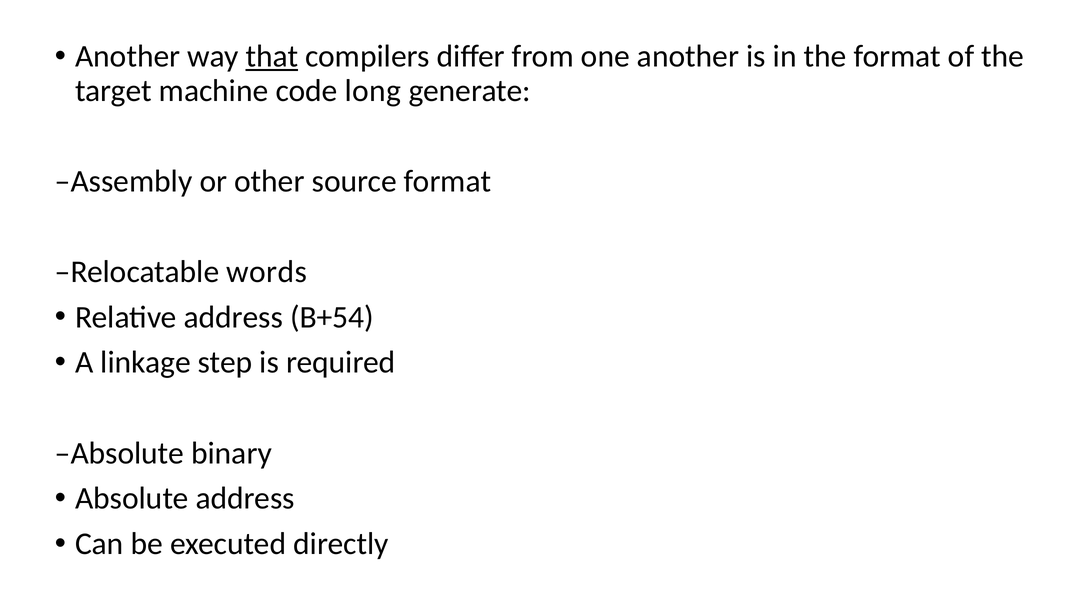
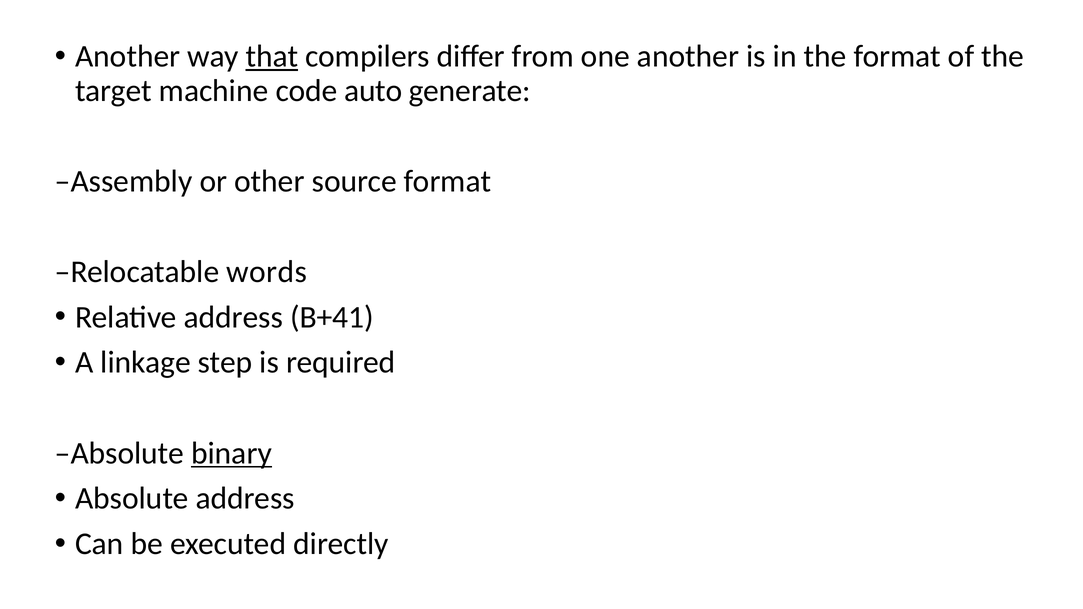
long: long -> auto
B+54: B+54 -> B+41
binary underline: none -> present
